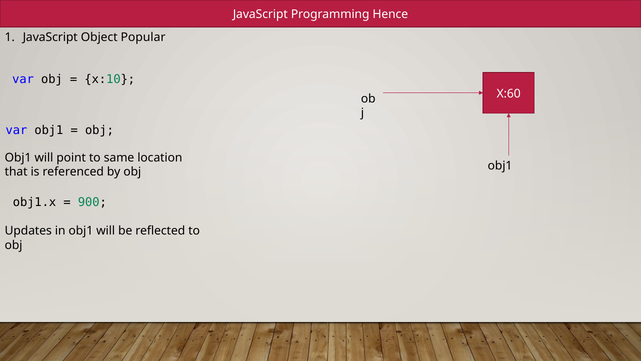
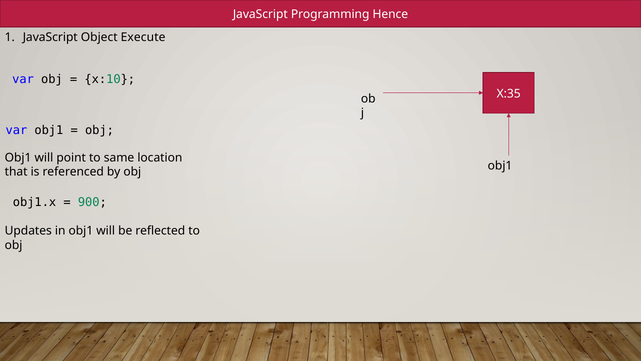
Popular: Popular -> Execute
X:60: X:60 -> X:35
